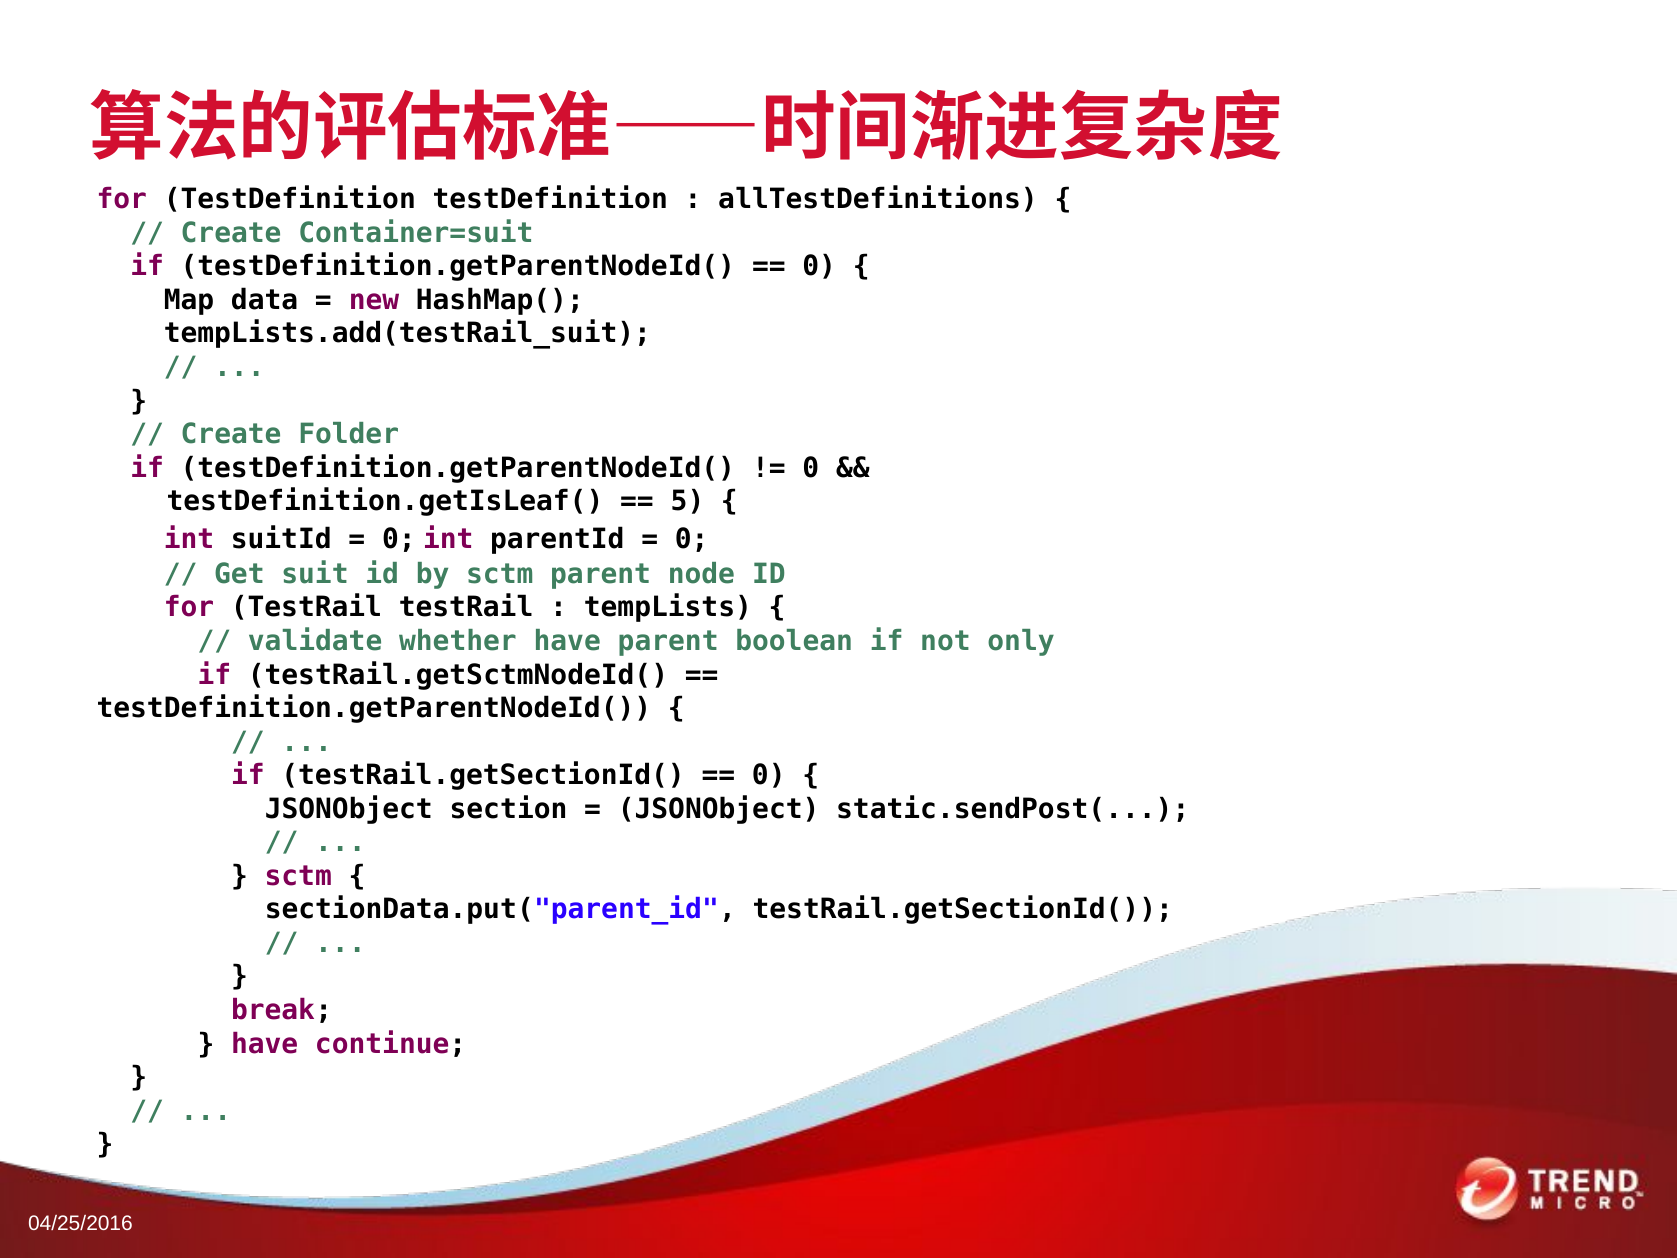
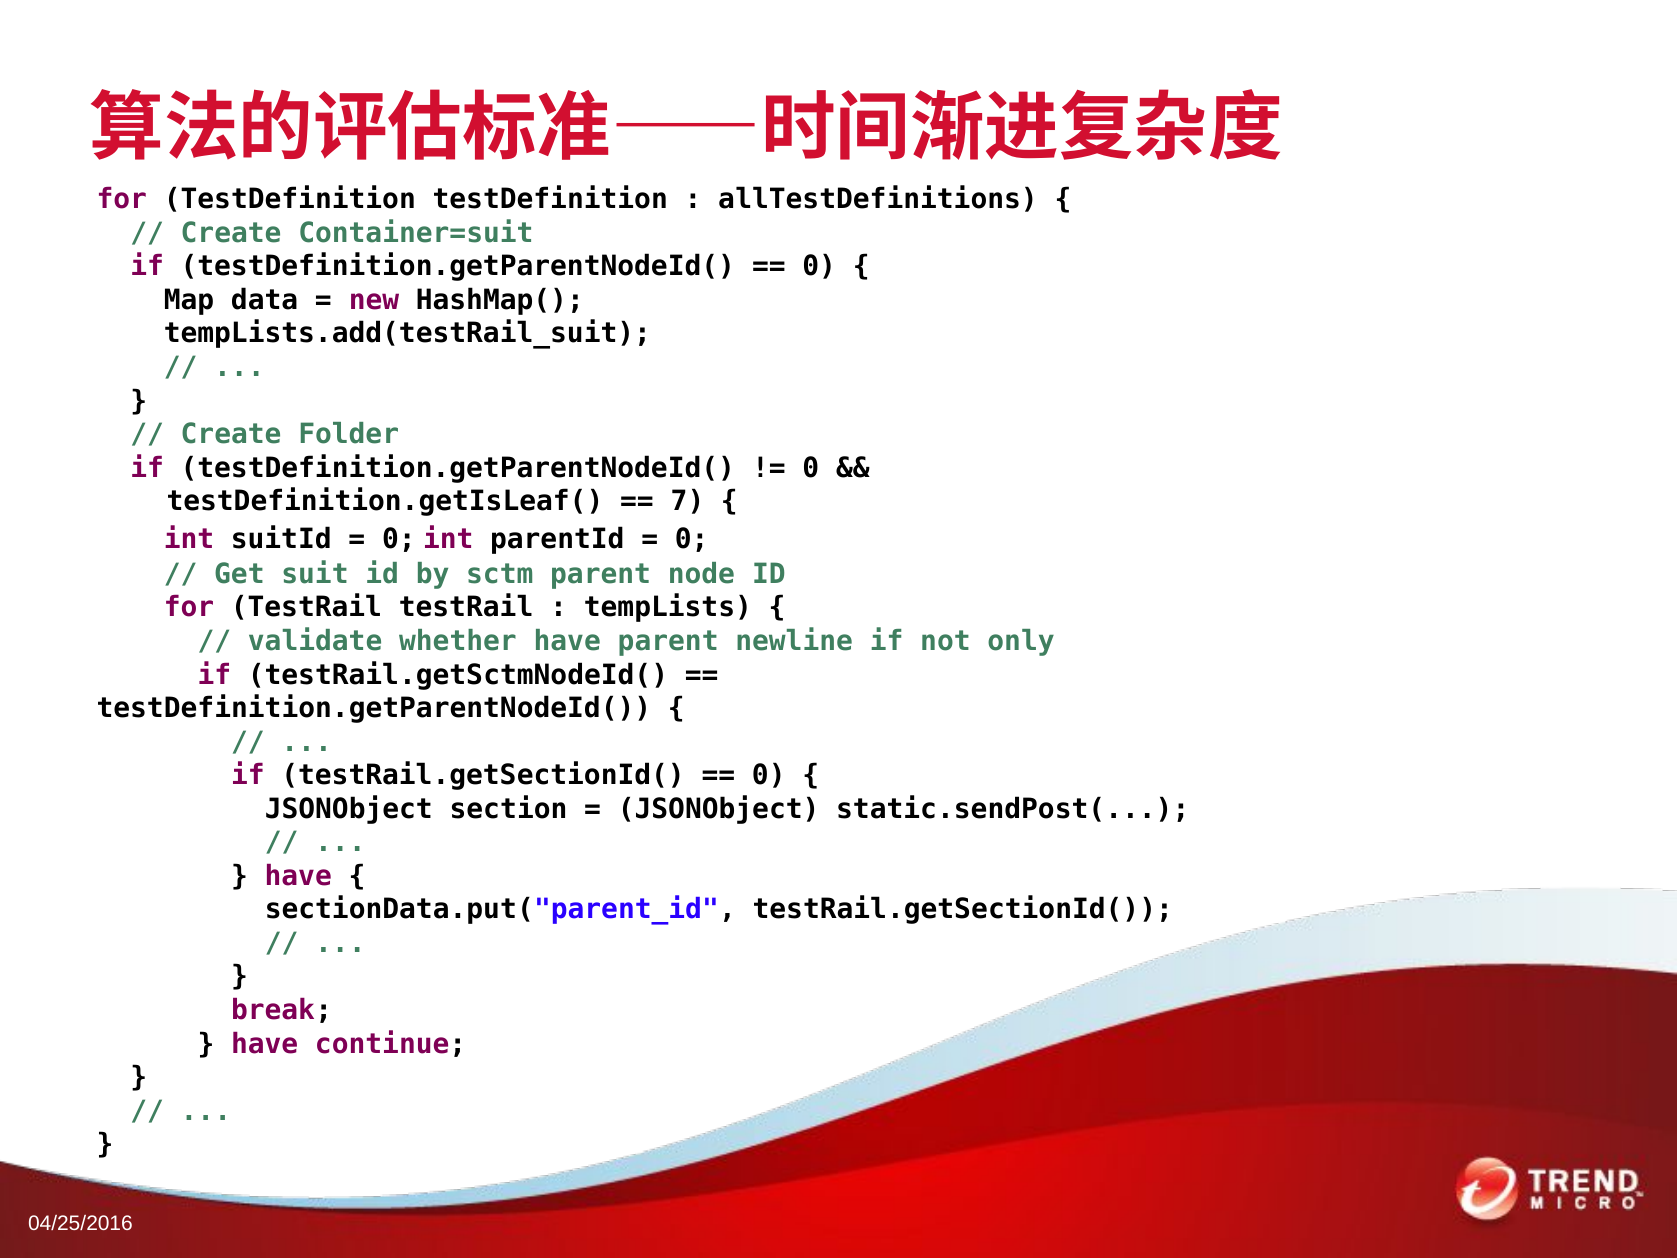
5: 5 -> 7
boolean: boolean -> newline
sctm at (298, 876): sctm -> have
